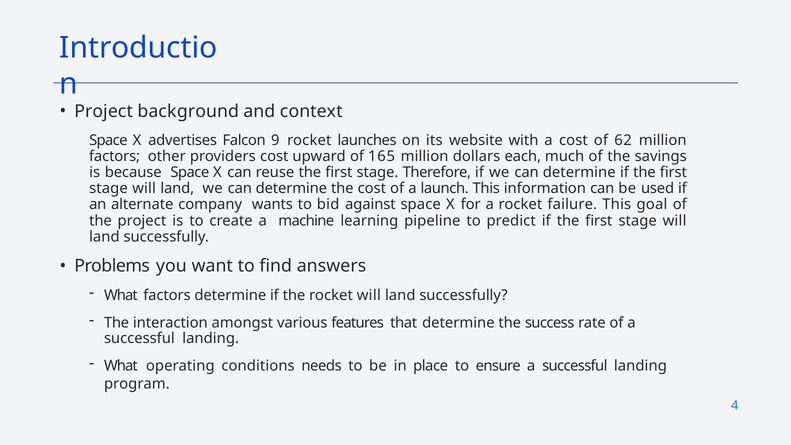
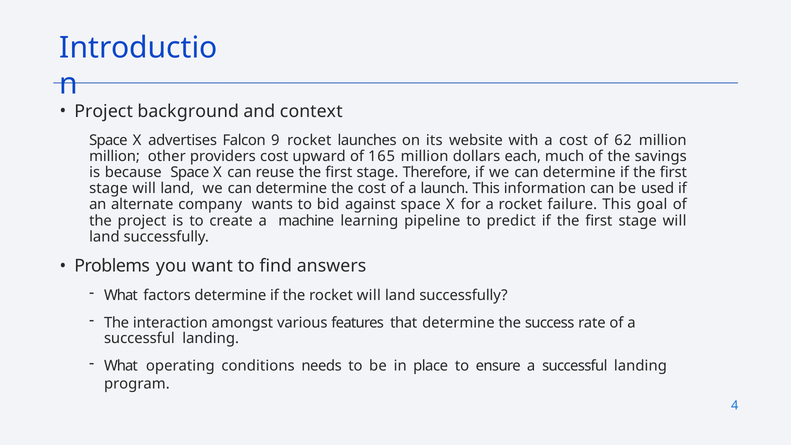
factors at (115, 156): factors -> million
